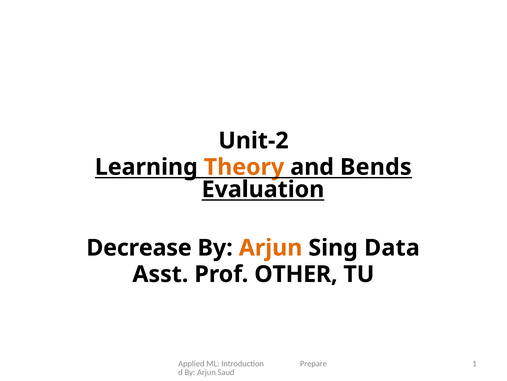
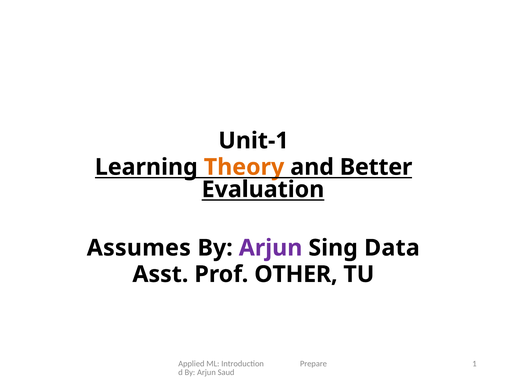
Unit-2: Unit-2 -> Unit-1
Bends: Bends -> Better
Decrease: Decrease -> Assumes
Arjun at (271, 247) colour: orange -> purple
